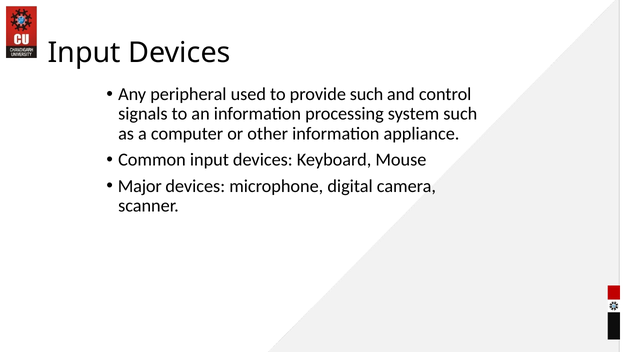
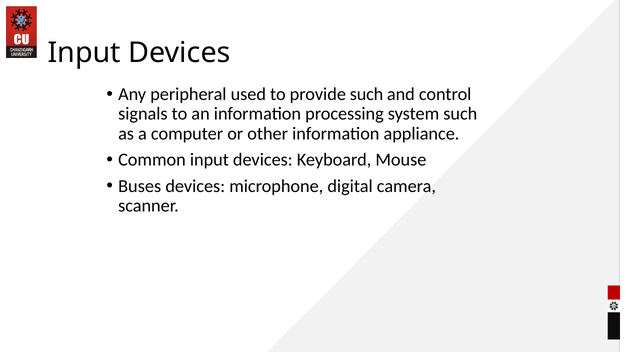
Major: Major -> Buses
